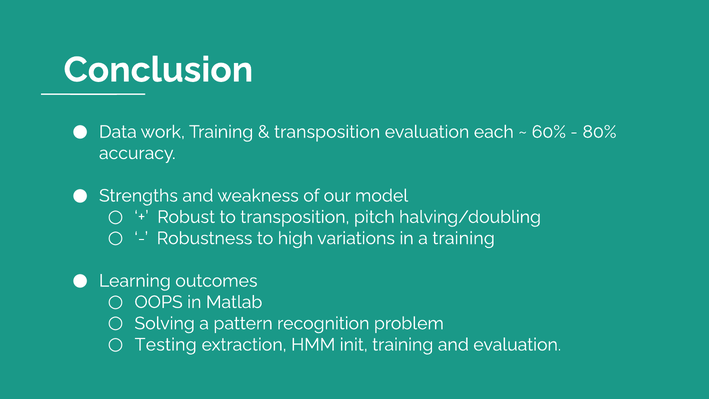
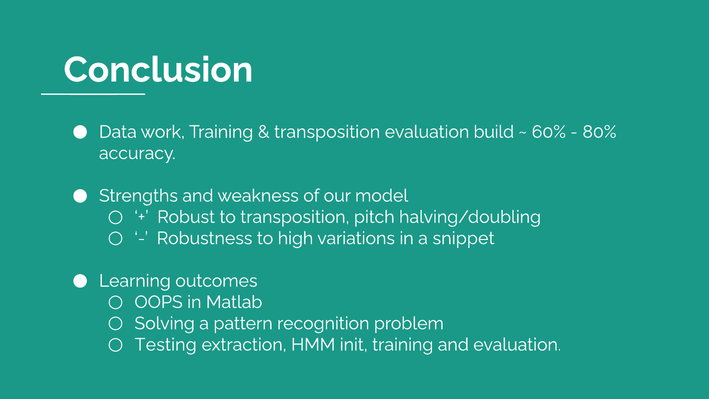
each: each -> build
a training: training -> snippet
